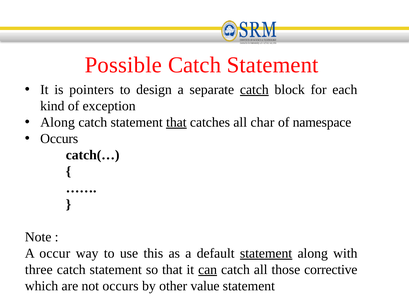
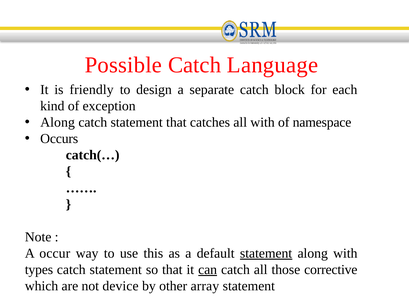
Statement at (273, 65): Statement -> Language
pointers: pointers -> friendly
catch at (254, 90) underline: present -> none
that at (176, 122) underline: present -> none
all char: char -> with
three: three -> types
not occurs: occurs -> device
value: value -> array
